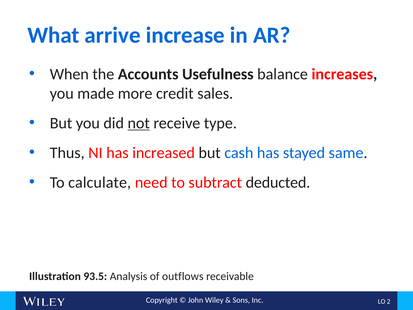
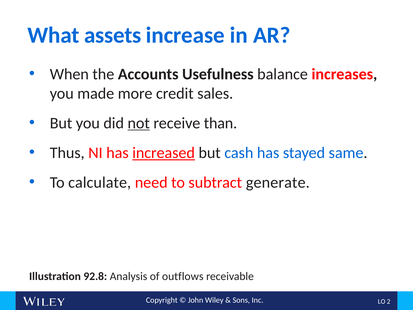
arrive: arrive -> assets
type: type -> than
increased underline: none -> present
deducted: deducted -> generate
93.5: 93.5 -> 92.8
